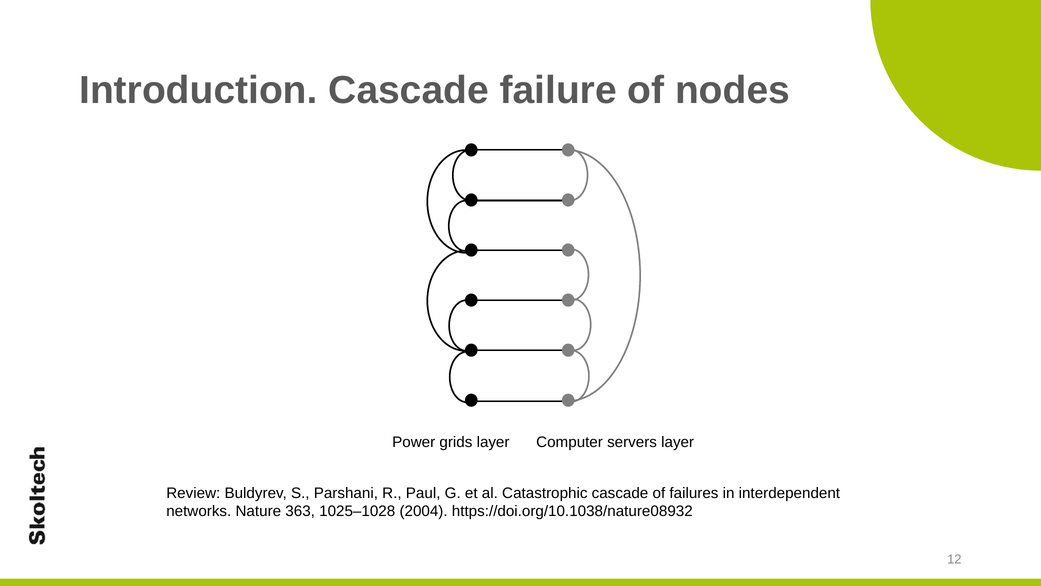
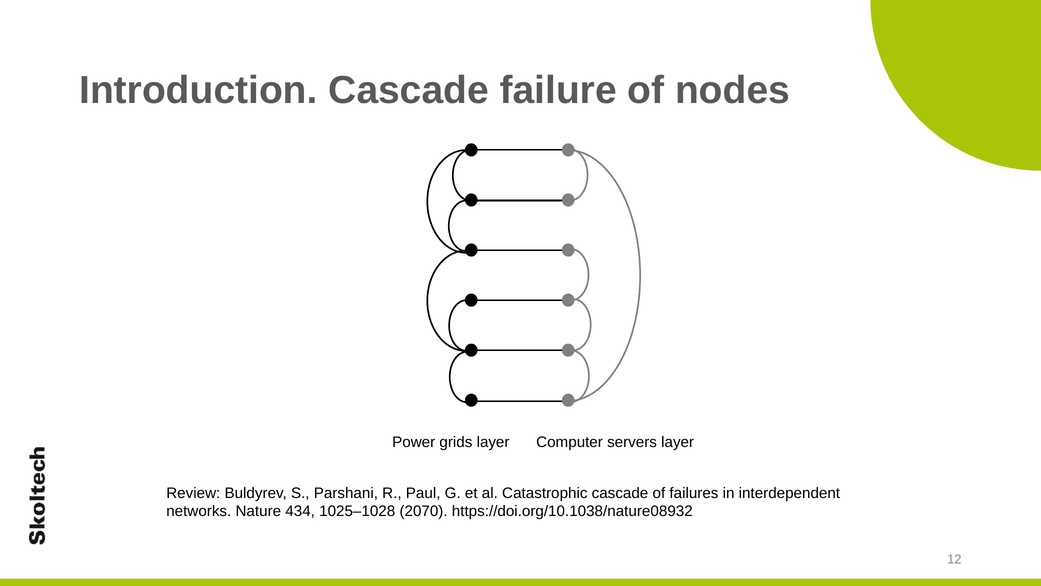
363: 363 -> 434
2004: 2004 -> 2070
